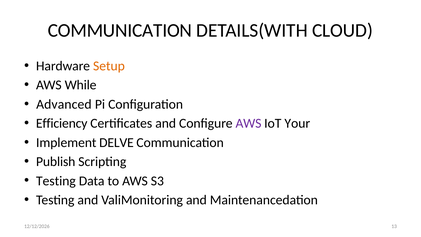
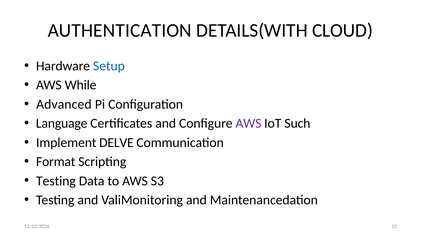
COMMUNICATION at (120, 31): COMMUNICATION -> AUTHENTICATION
Setup colour: orange -> blue
Efficiency: Efficiency -> Language
Your: Your -> Such
Publish: Publish -> Format
